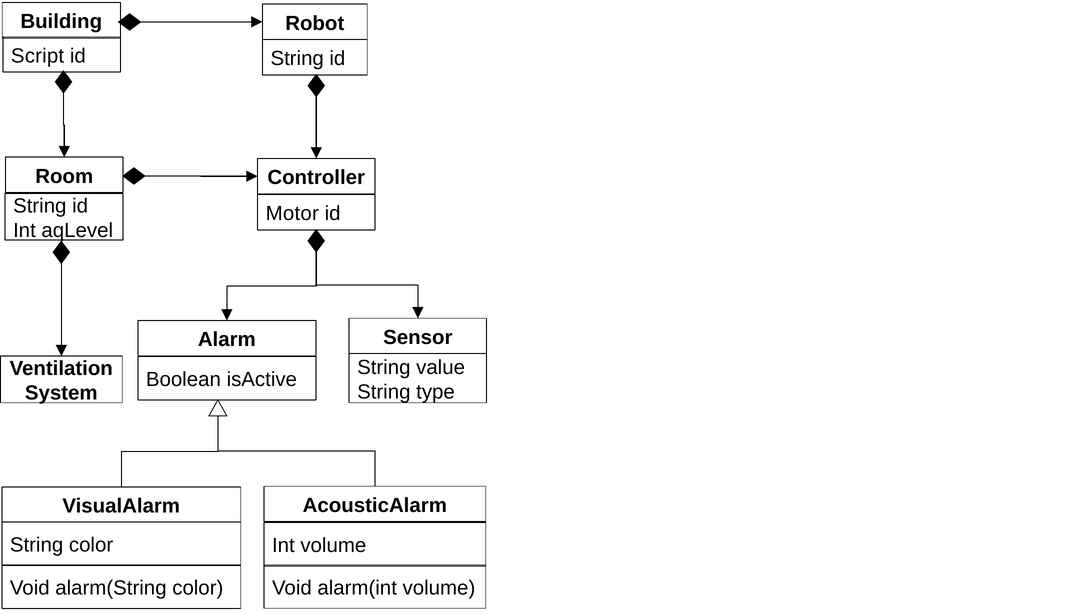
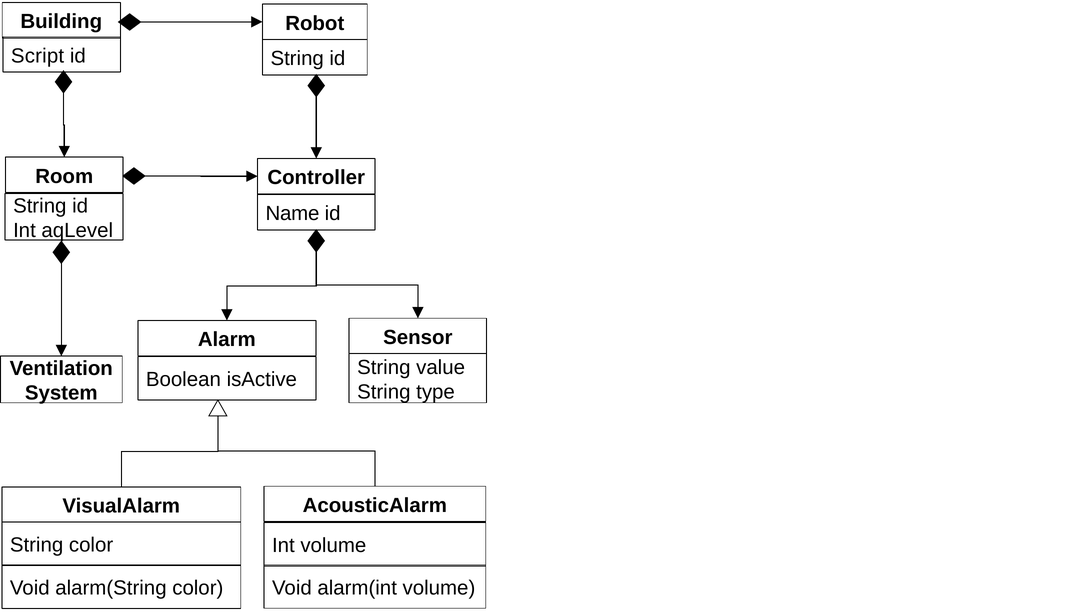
Motor: Motor -> Name
